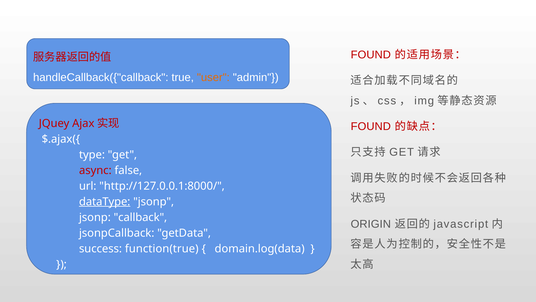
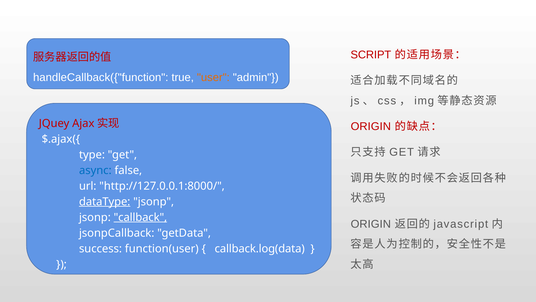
FOUND at (371, 55): FOUND -> SCRIPT
handleCallback({"callback: handleCallback({"callback -> handleCallback({"function
FOUND at (371, 126): FOUND -> ORIGIN
async colour: red -> blue
callback underline: none -> present
function(true: function(true -> function(user
domain.log(data: domain.log(data -> callback.log(data
